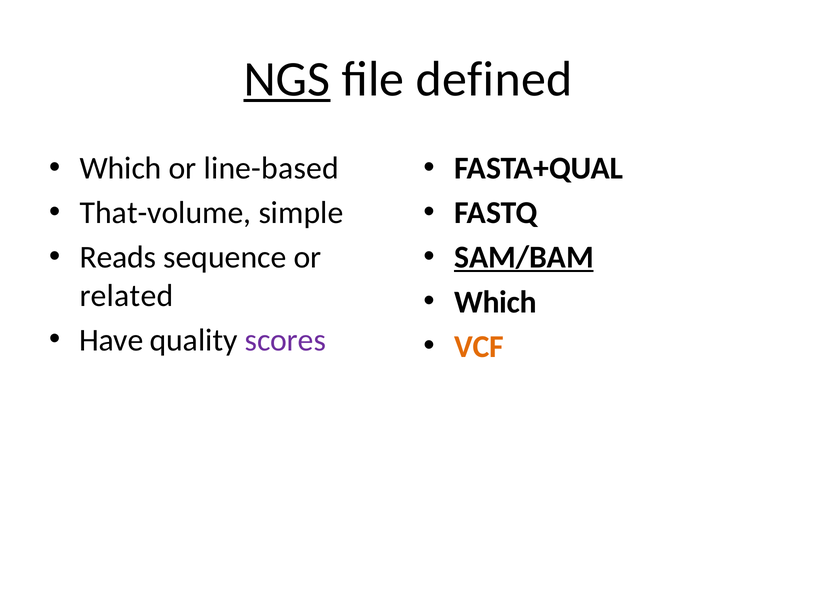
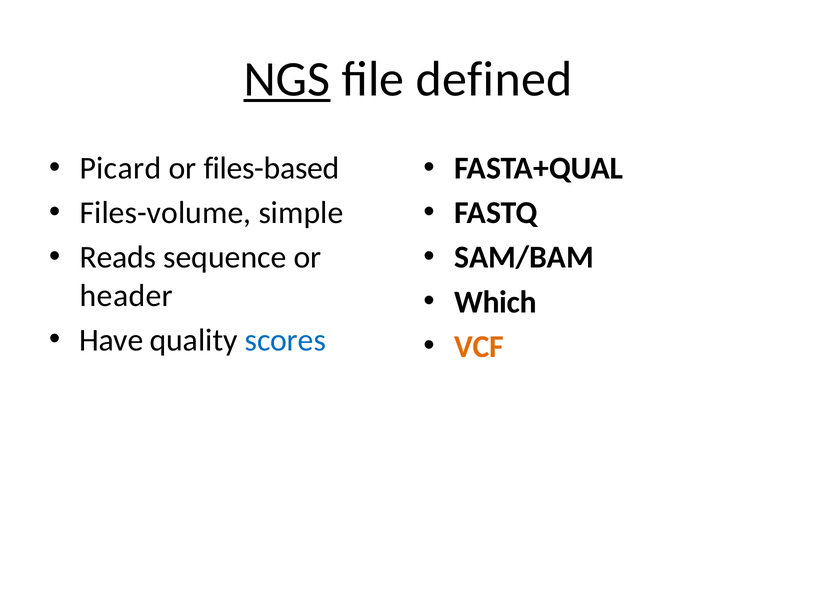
Which at (121, 168): Which -> Picard
line-based: line-based -> files-based
That-volume: That-volume -> Files-volume
SAM/BAM underline: present -> none
related: related -> header
scores colour: purple -> blue
